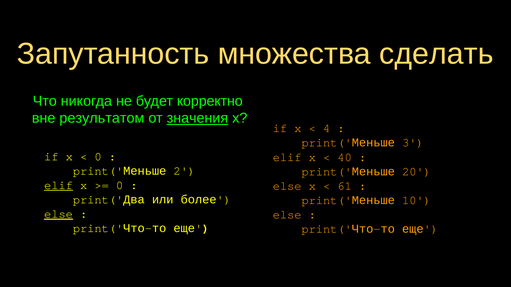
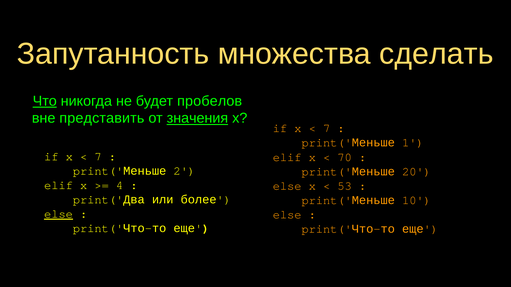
Что at (45, 101) underline: none -> present
корректно: корректно -> пробелов
результатом: результатом -> представить
4 at (327, 129): 4 -> 7
3: 3 -> 1
0 at (98, 157): 0 -> 7
40: 40 -> 70
elif at (59, 186) underline: present -> none
0 at (120, 186): 0 -> 4
61: 61 -> 53
